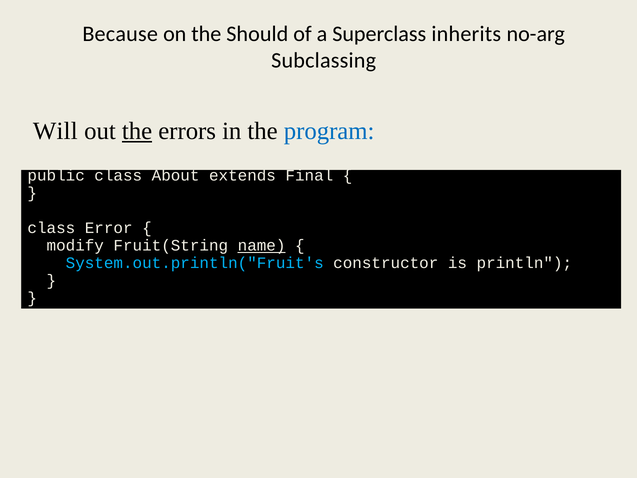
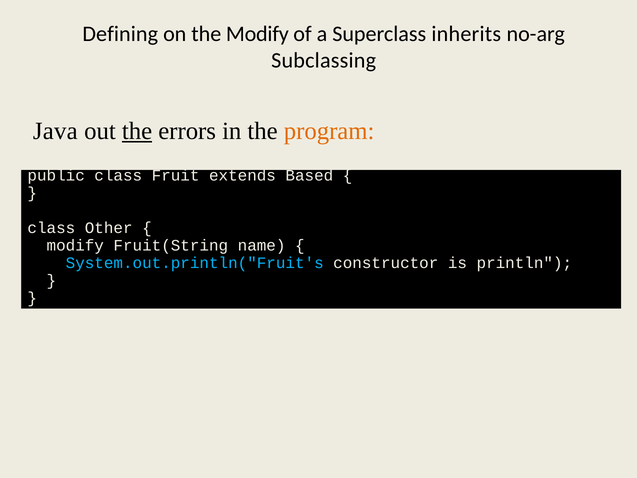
Because: Because -> Defining
the Should: Should -> Modify
Will: Will -> Java
program colour: blue -> orange
About: About -> Fruit
Final: Final -> Based
Error: Error -> Other
name underline: present -> none
